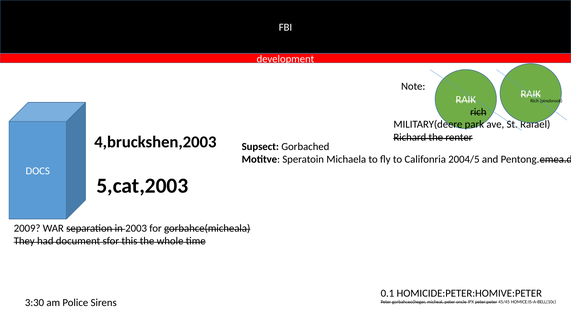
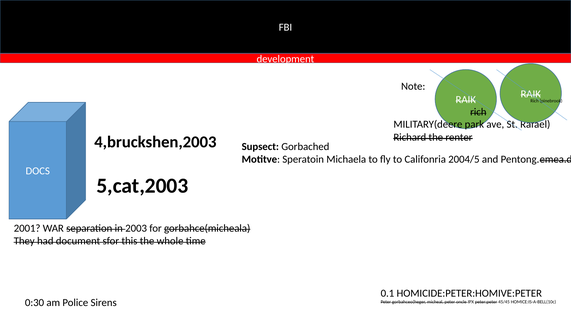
2009: 2009 -> 2001
3:30: 3:30 -> 0:30
